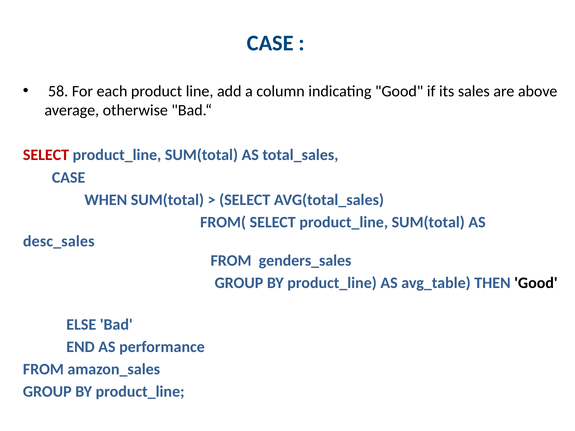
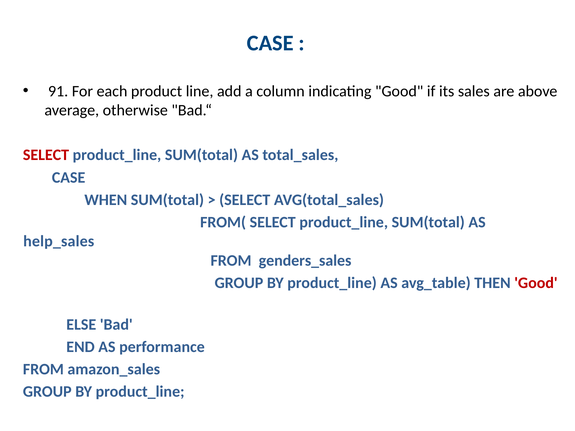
58: 58 -> 91
desc_sales: desc_sales -> help_sales
Good at (536, 283) colour: black -> red
